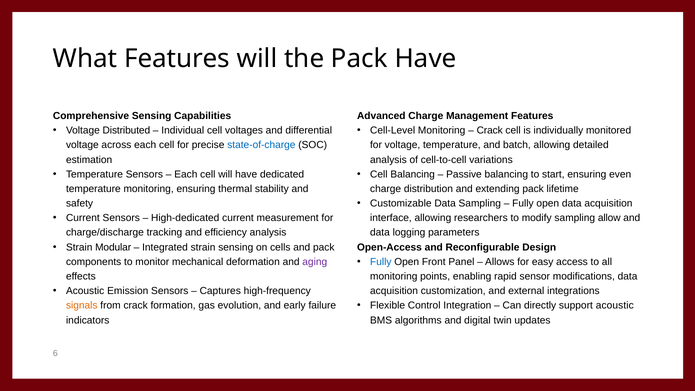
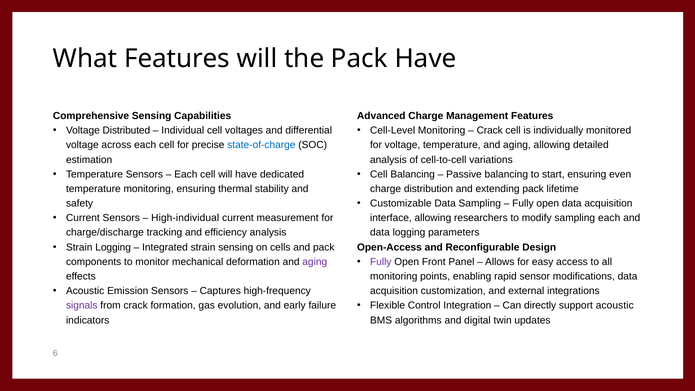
temperature and batch: batch -> aging
High-dedicated: High-dedicated -> High-individual
sampling allow: allow -> each
Strain Modular: Modular -> Logging
Fully at (381, 262) colour: blue -> purple
signals colour: orange -> purple
